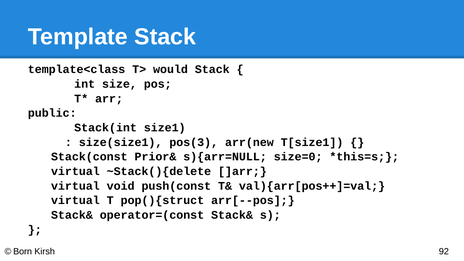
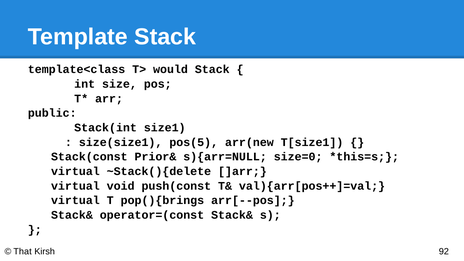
pos(3: pos(3 -> pos(5
pop(){struct: pop(){struct -> pop(){brings
Born: Born -> That
